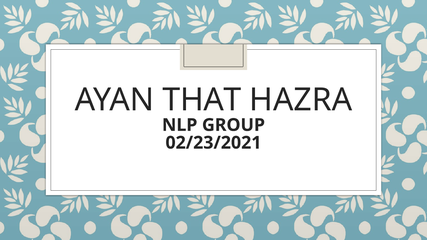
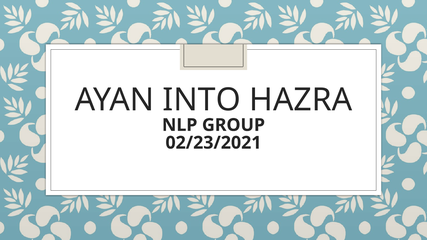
THAT: THAT -> INTO
